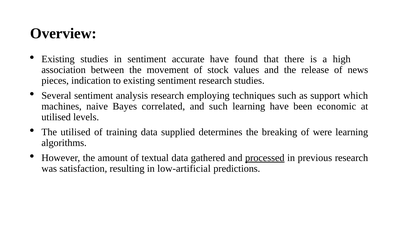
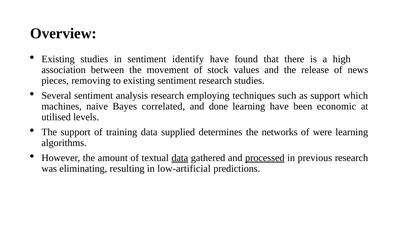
accurate: accurate -> identify
indication: indication -> removing
and such: such -> done
The utilised: utilised -> support
breaking: breaking -> networks
data at (180, 157) underline: none -> present
satisfaction: satisfaction -> eliminating
